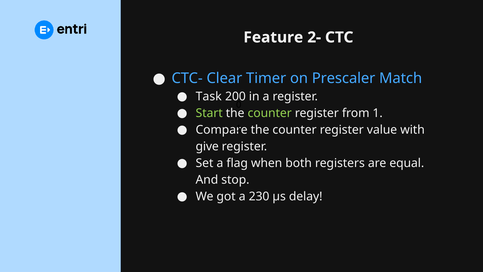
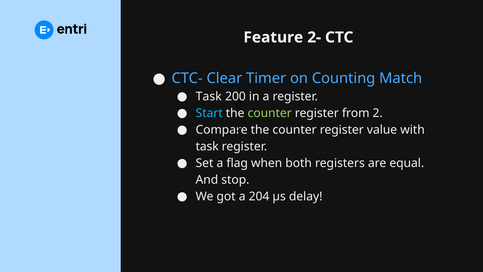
Prescaler: Prescaler -> Counting
Start colour: light green -> light blue
from 1: 1 -> 2
give at (207, 146): give -> task
230: 230 -> 204
